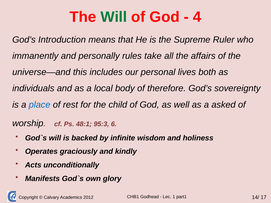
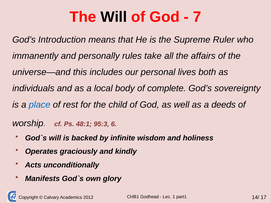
Will at (114, 17) colour: green -> black
4: 4 -> 7
therefore: therefore -> complete
asked: asked -> deeds
